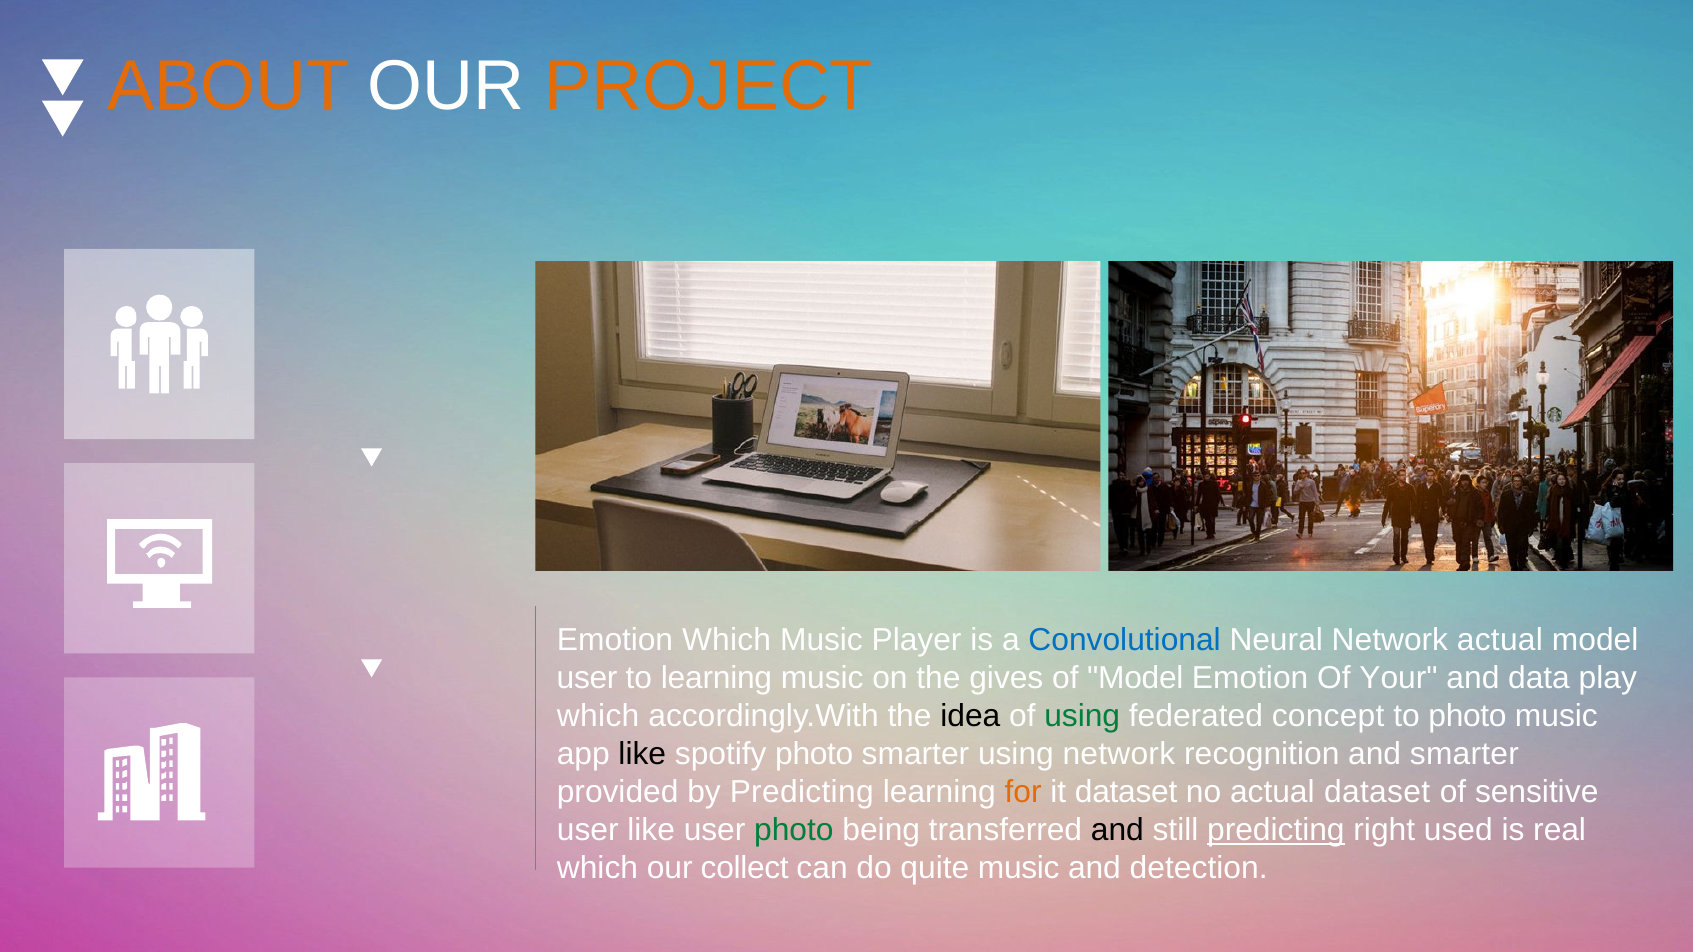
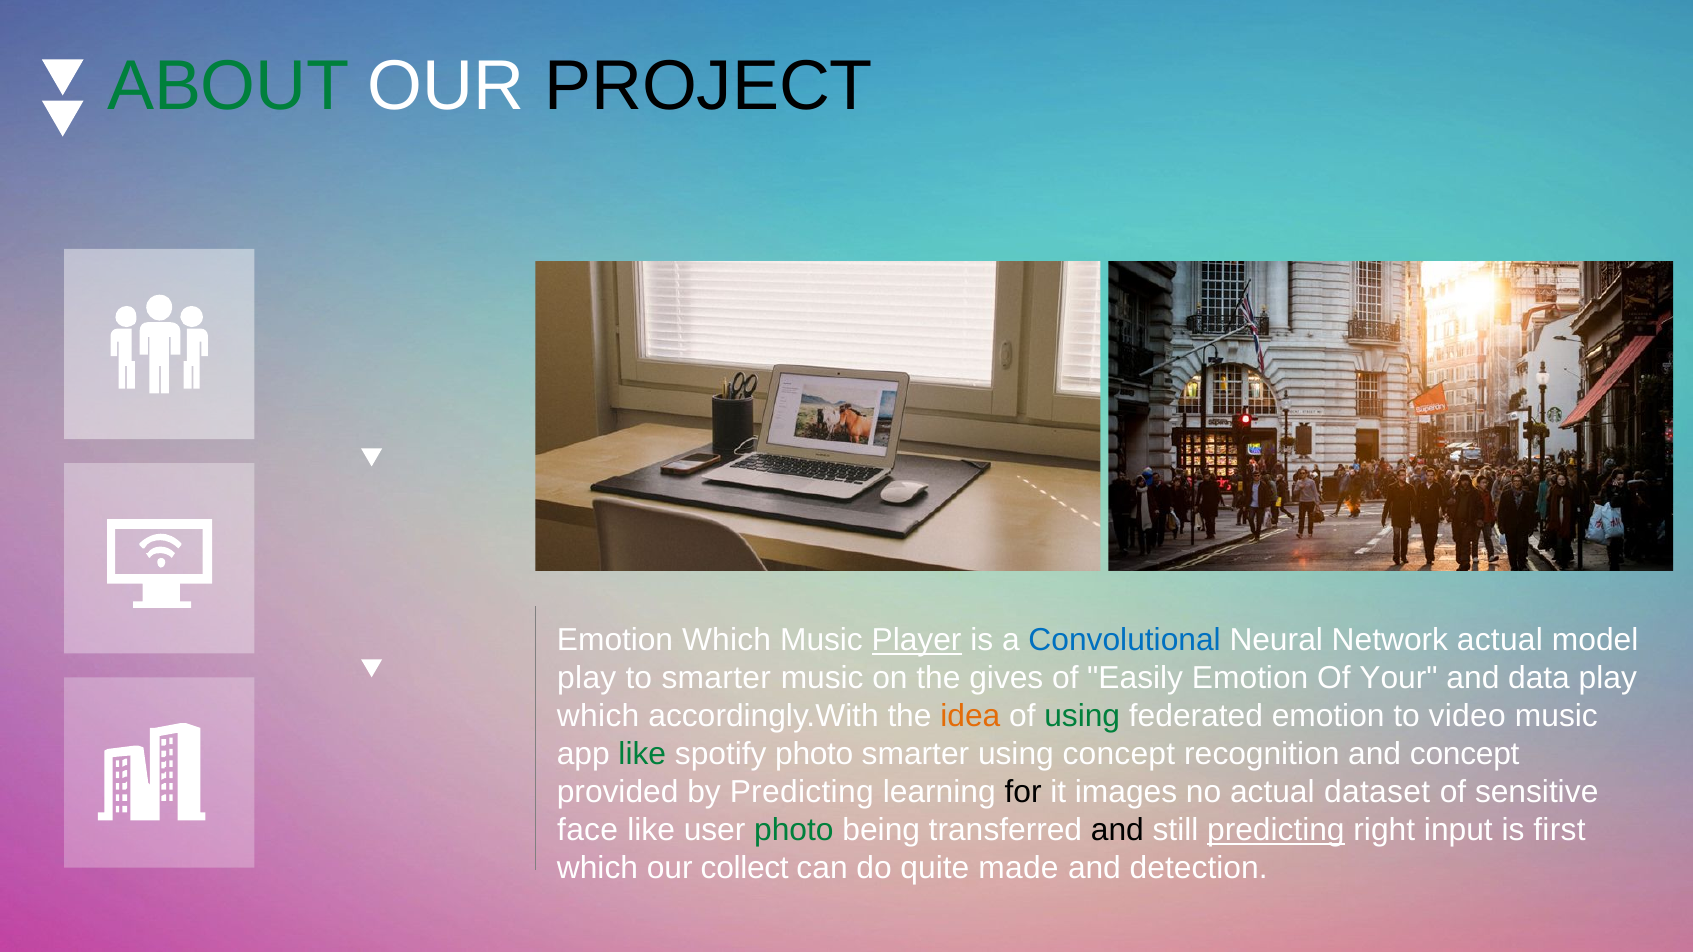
ABOUT colour: orange -> green
PROJECT colour: orange -> black
Player underline: none -> present
user at (587, 678): user -> play
to learning: learning -> smarter
of Model: Model -> Easily
idea colour: black -> orange
federated concept: concept -> emotion
to photo: photo -> video
like at (642, 754) colour: black -> green
using network: network -> concept
and smarter: smarter -> concept
for colour: orange -> black
it dataset: dataset -> images
user at (588, 831): user -> face
used: used -> input
real: real -> first
quite music: music -> made
